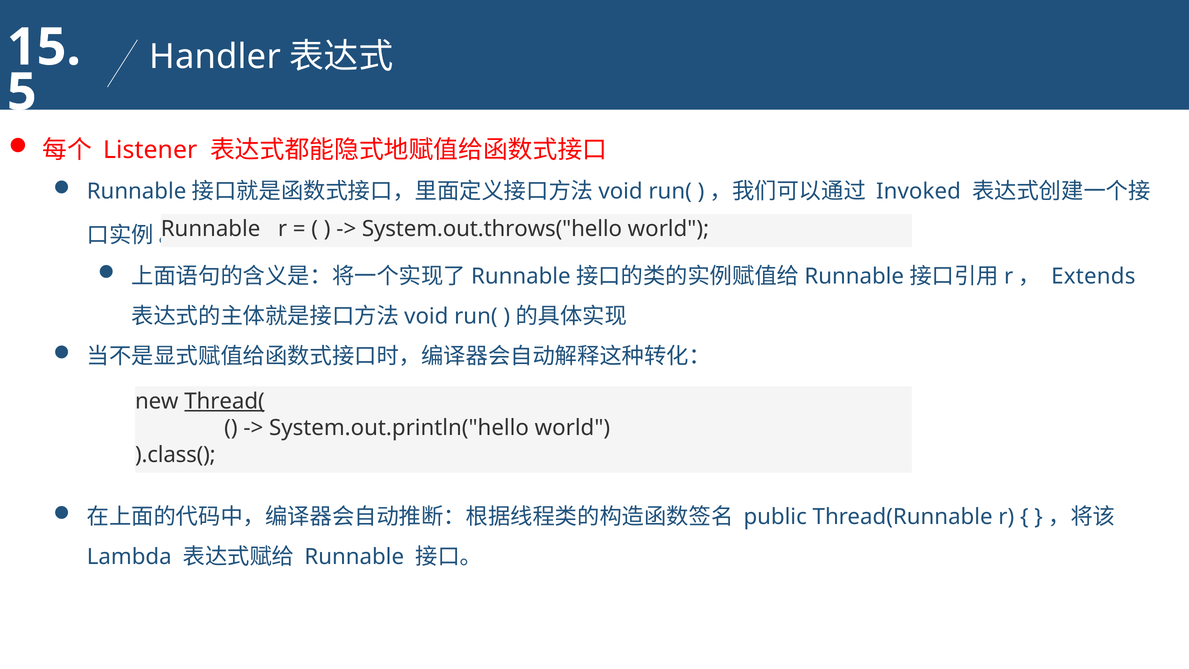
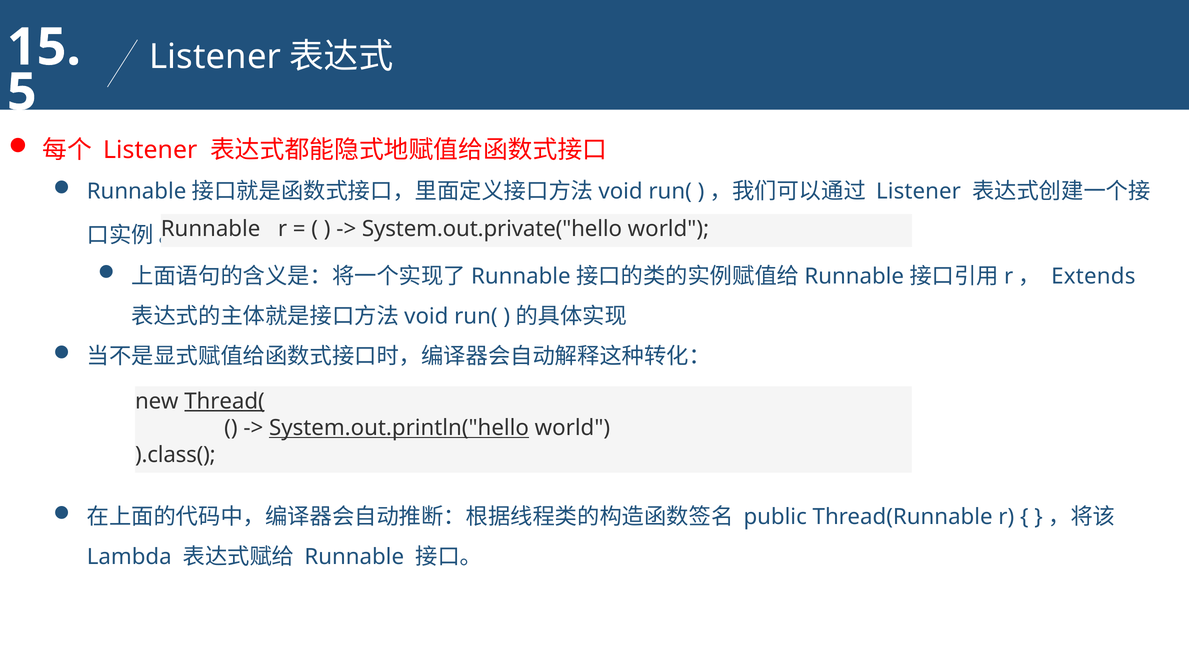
Handler at (215, 57): Handler -> Listener
Invoked at (918, 191): Invoked -> Listener
System.out.throws("hello: System.out.throws("hello -> System.out.private("hello
System.out.println("hello underline: none -> present
